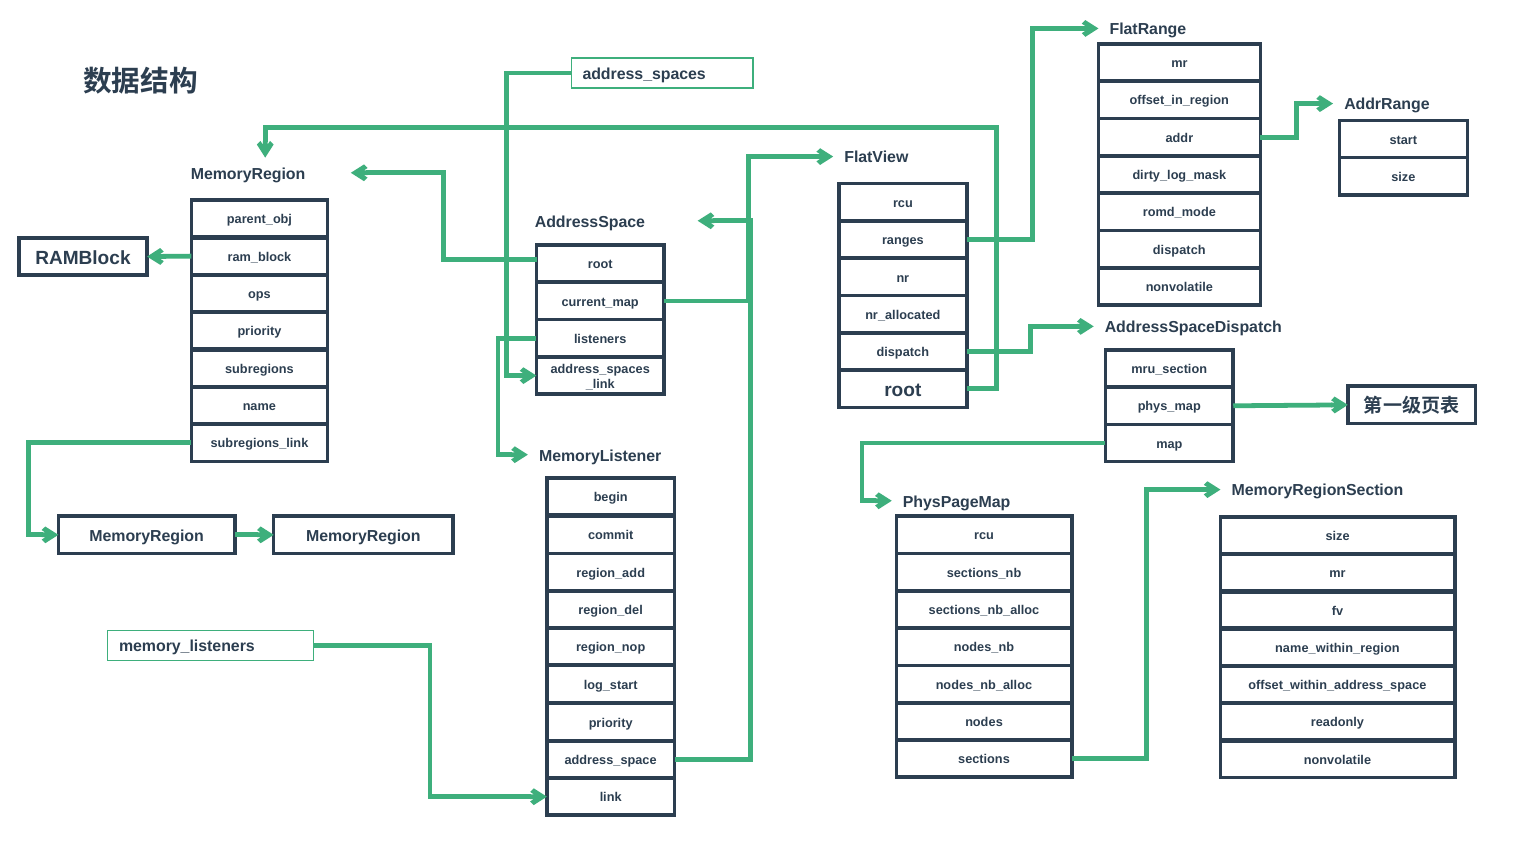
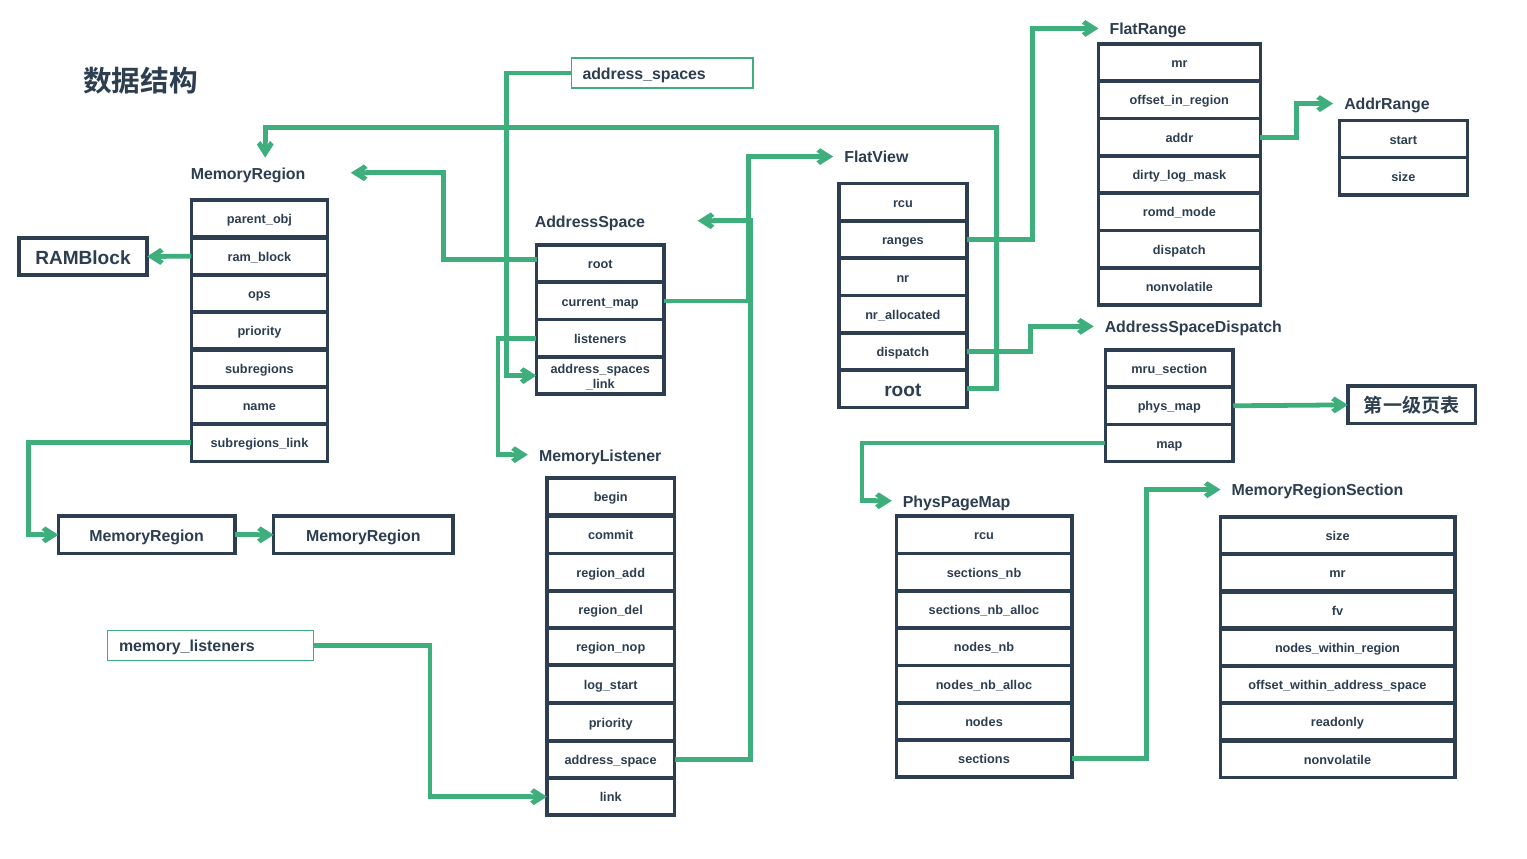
name_within_region: name_within_region -> nodes_within_region
